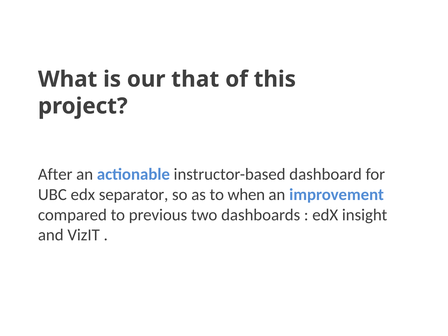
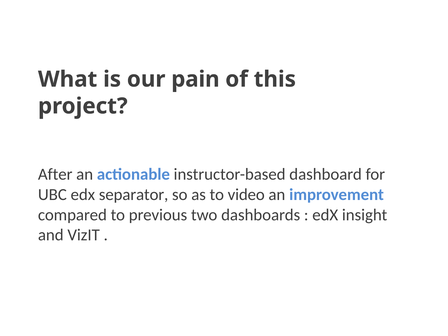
that: that -> pain
when: when -> video
